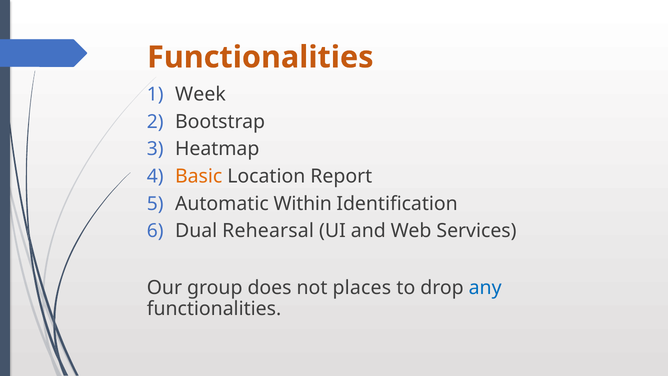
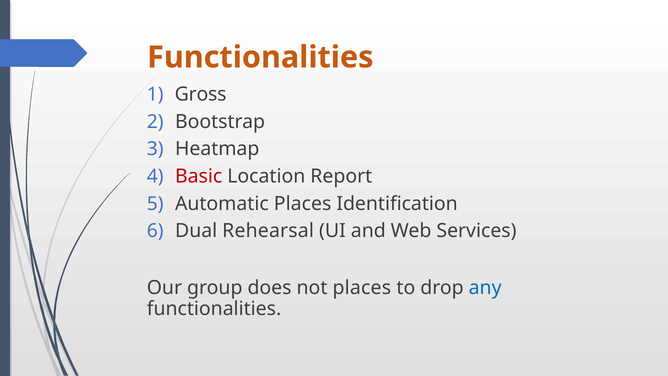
Week: Week -> Gross
Basic colour: orange -> red
Automatic Within: Within -> Places
